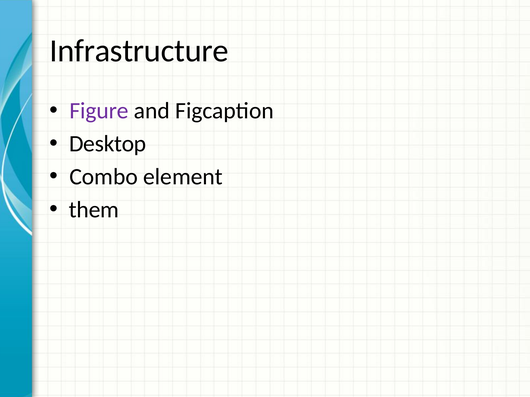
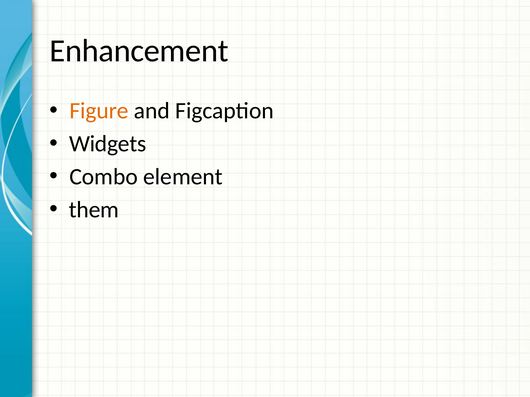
Infrastructure: Infrastructure -> Enhancement
Figure colour: purple -> orange
Desktop: Desktop -> Widgets
